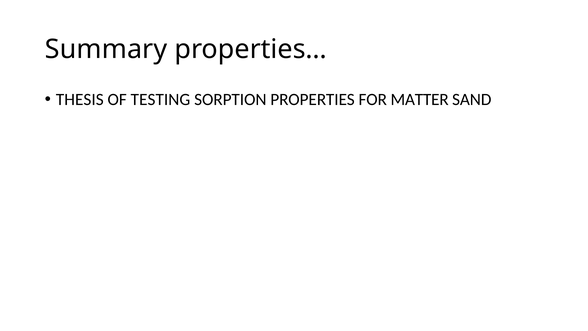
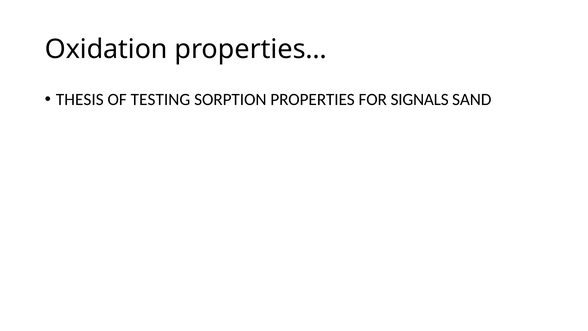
Summary: Summary -> Oxidation
MATTER: MATTER -> SIGNALS
